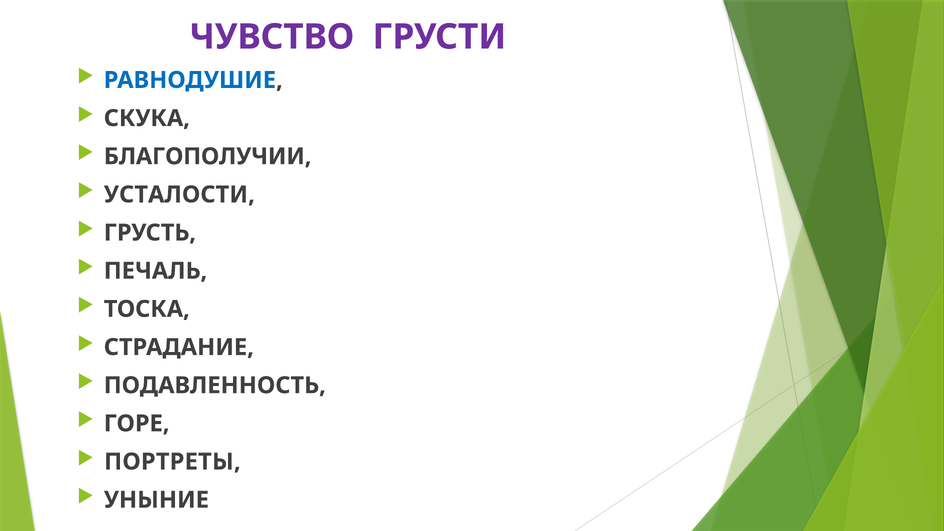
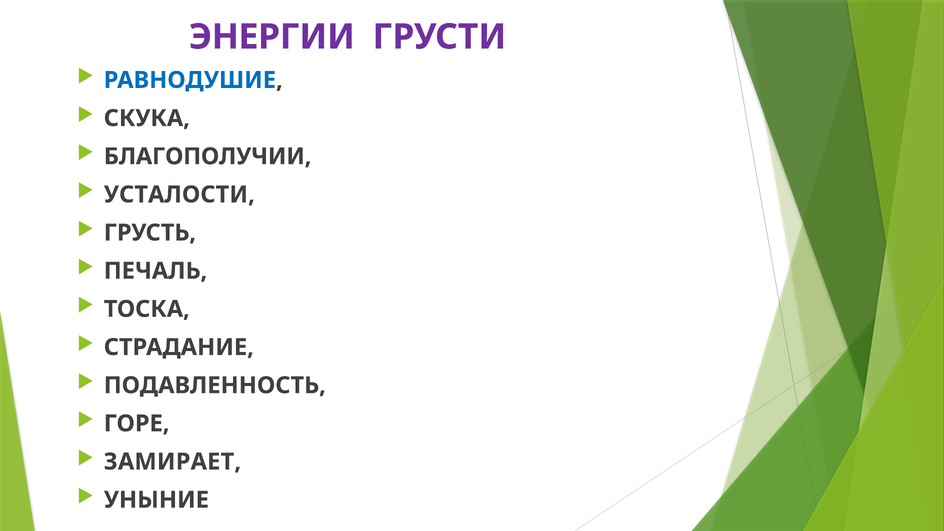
ЧУВСТВО: ЧУВСТВО -> ЭНЕРГИИ
ПОРТРЕТЫ: ПОРТРЕТЫ -> ЗАМИРАЕТ
